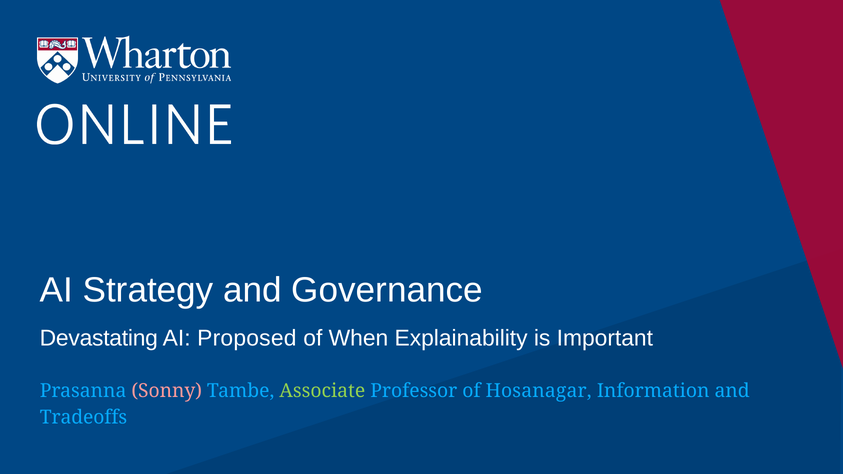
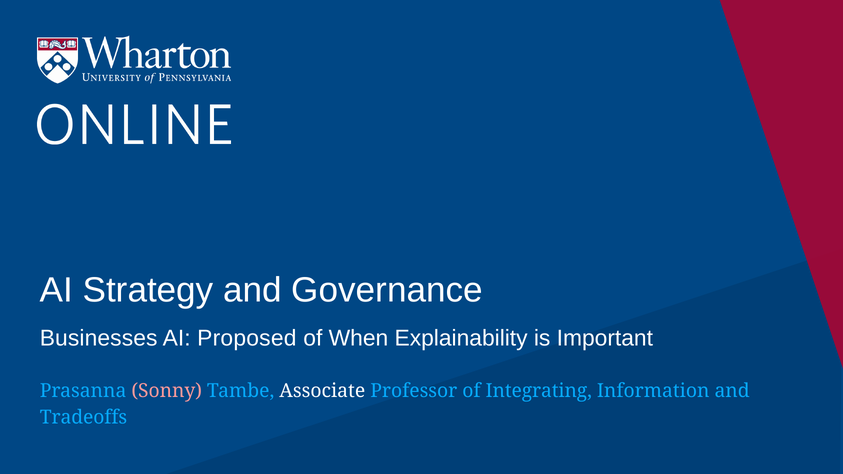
Devastating: Devastating -> Businesses
Associate colour: light green -> white
Hosanagar: Hosanagar -> Integrating
